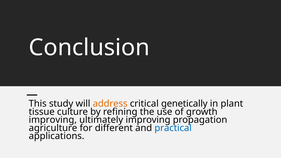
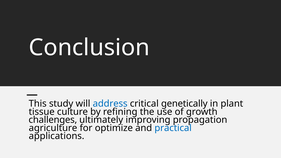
address colour: orange -> blue
improving at (53, 120): improving -> challenges
different: different -> optimize
